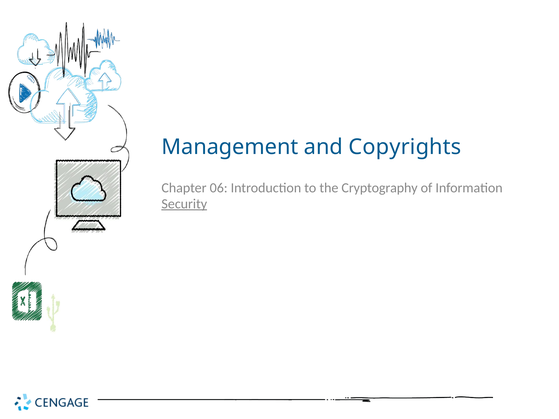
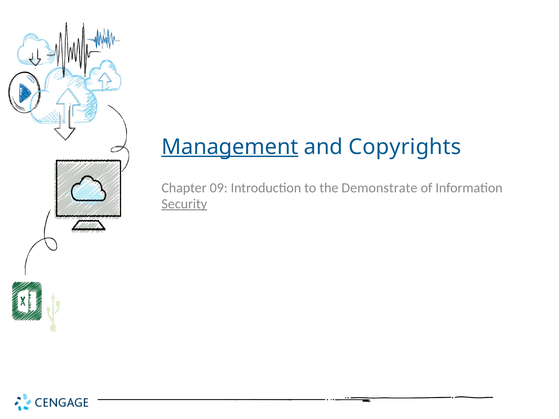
Management underline: none -> present
06: 06 -> 09
Cryptography: Cryptography -> Demonstrate
